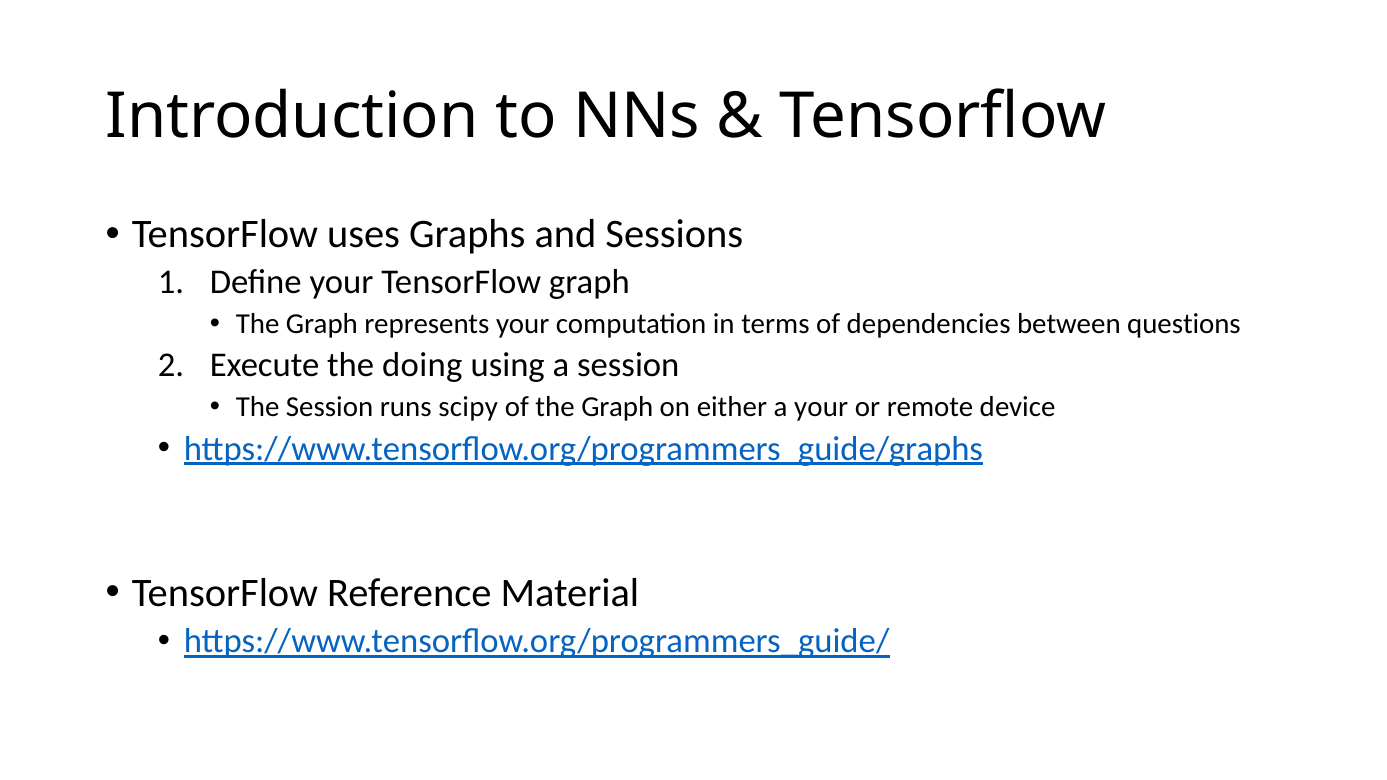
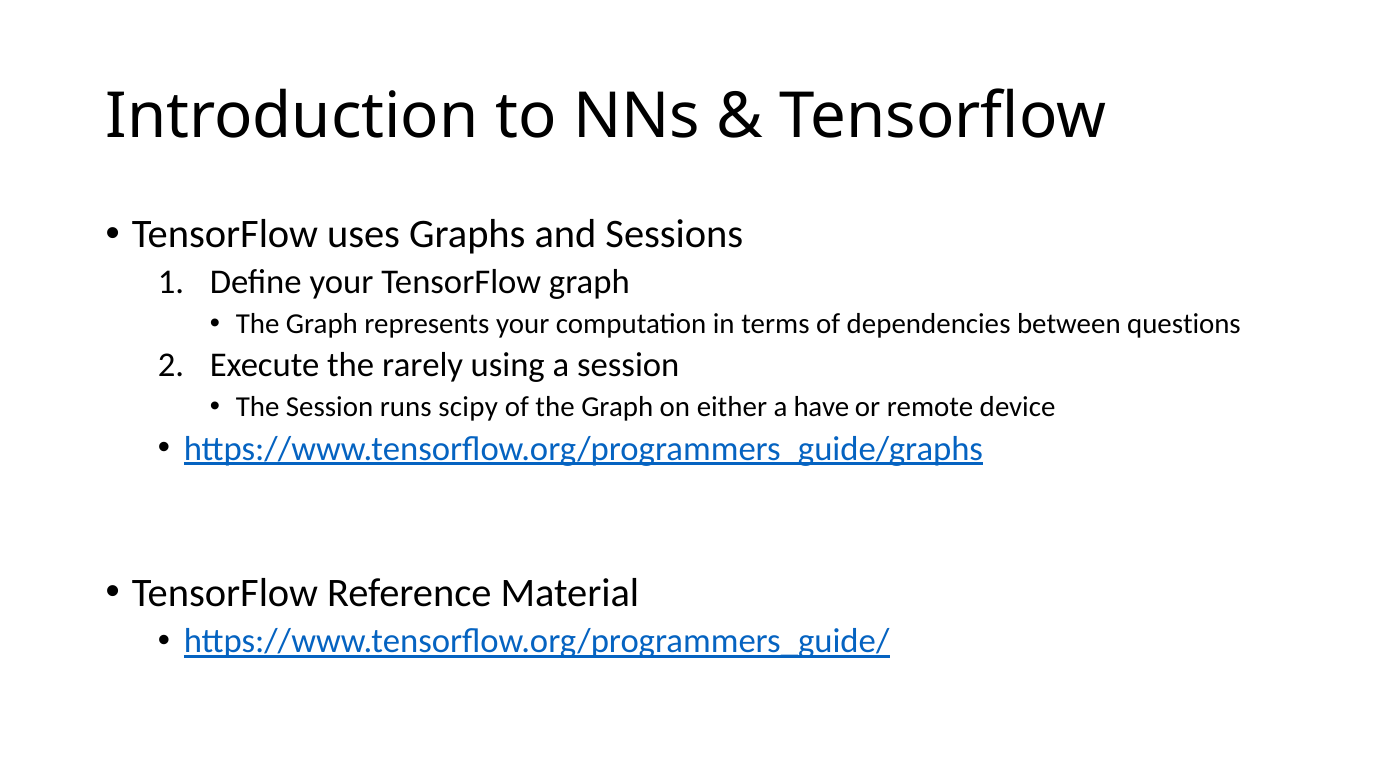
doing: doing -> rarely
a your: your -> have
